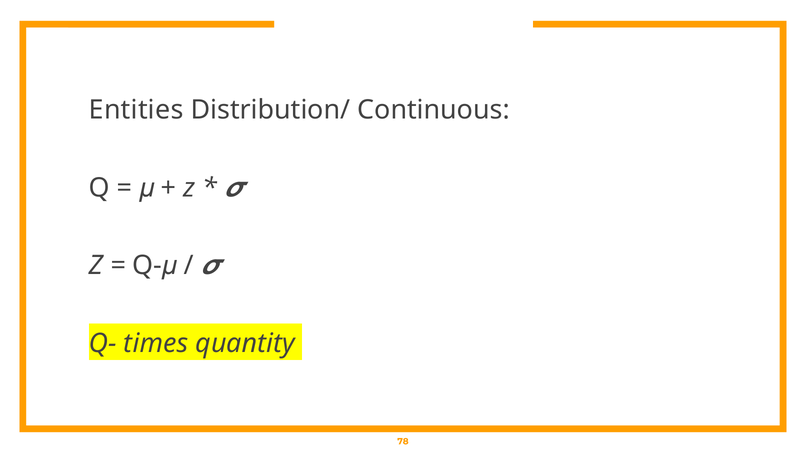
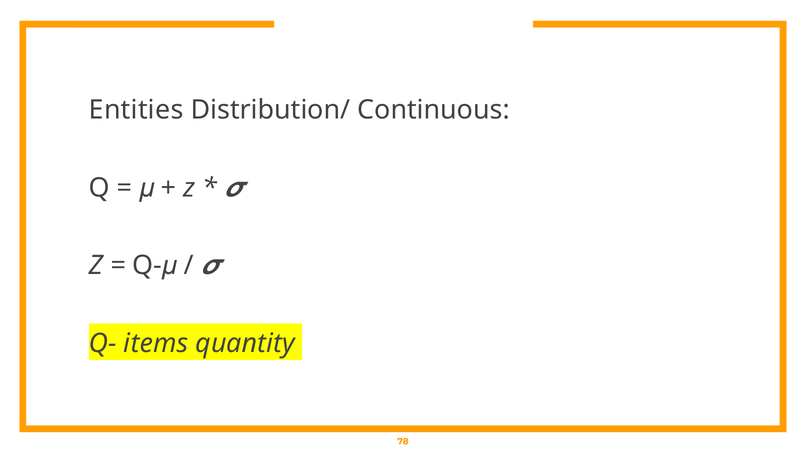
times: times -> items
